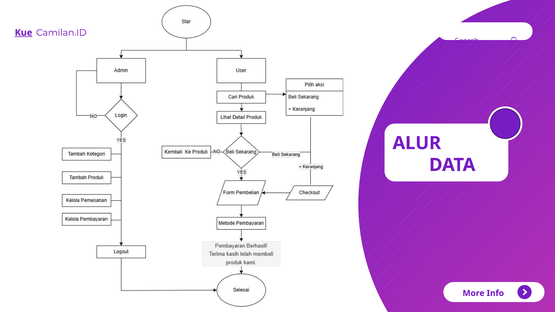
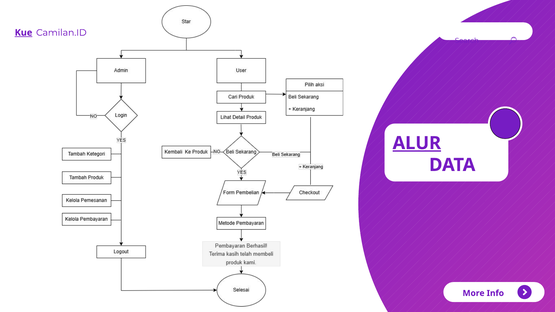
ALUR underline: none -> present
